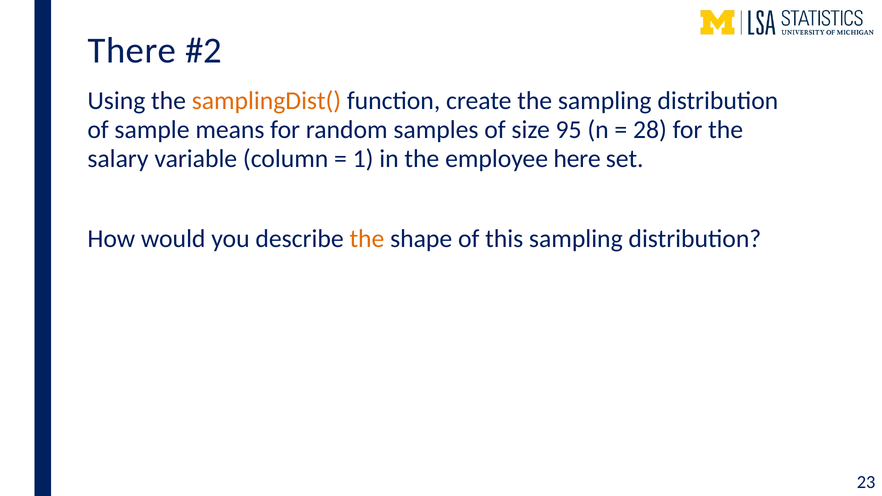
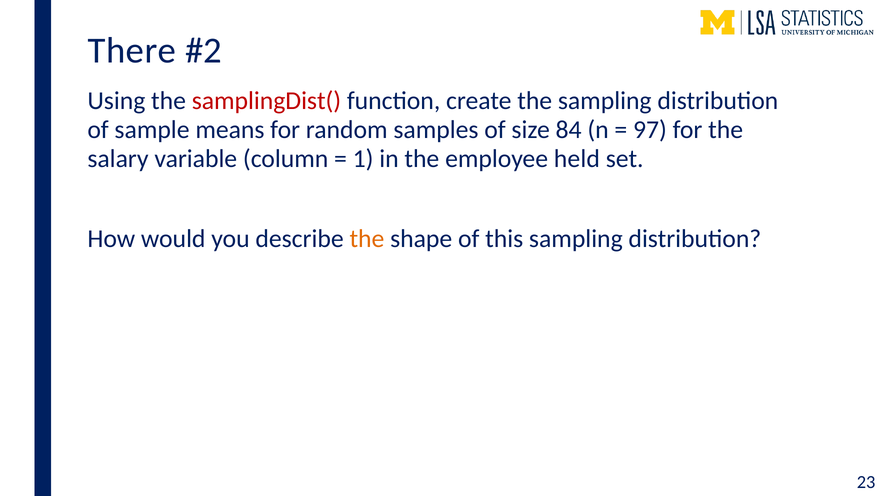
samplingDist( colour: orange -> red
95: 95 -> 84
28: 28 -> 97
here: here -> held
